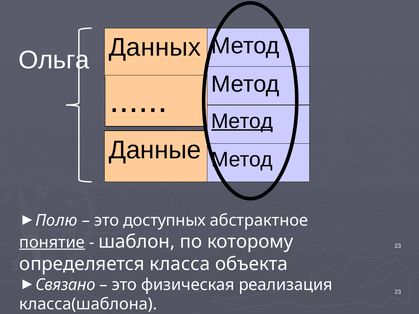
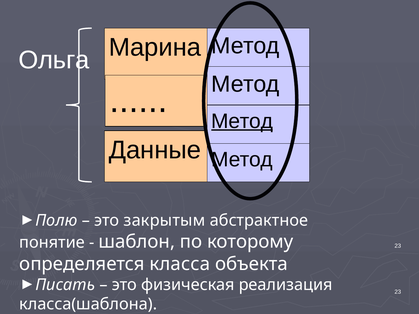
Данных: Данных -> Марина
доступных: доступных -> закрытым
понятие underline: present -> none
Связано: Связано -> Писать
